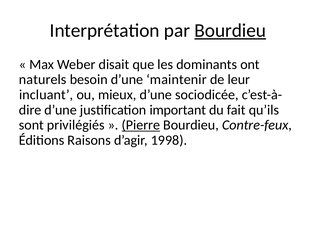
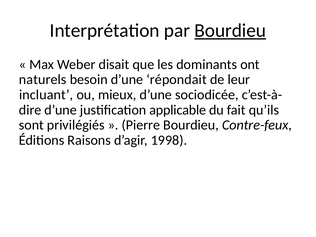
maintenir: maintenir -> répondait
important: important -> applicable
Pierre underline: present -> none
